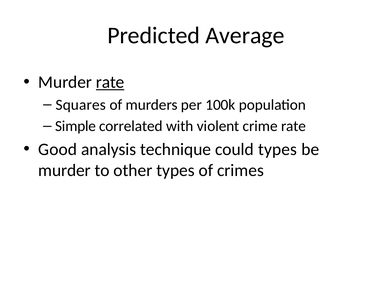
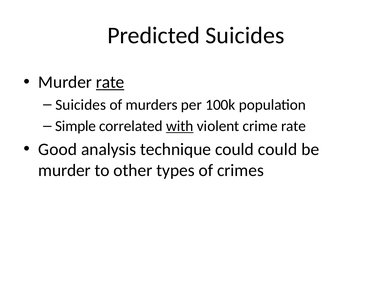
Predicted Average: Average -> Suicides
Squares at (81, 105): Squares -> Suicides
with underline: none -> present
could types: types -> could
